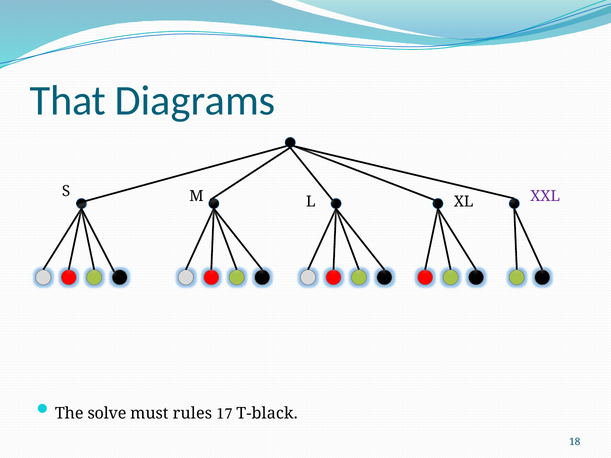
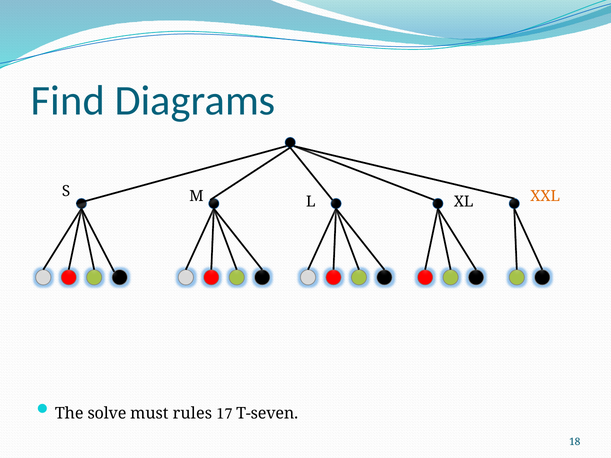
That: That -> Find
XXL colour: purple -> orange
T-black: T-black -> T-seven
